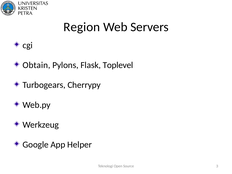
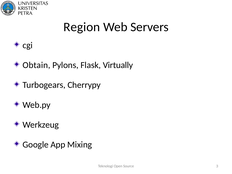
Toplevel: Toplevel -> Virtually
Helper: Helper -> Mixing
